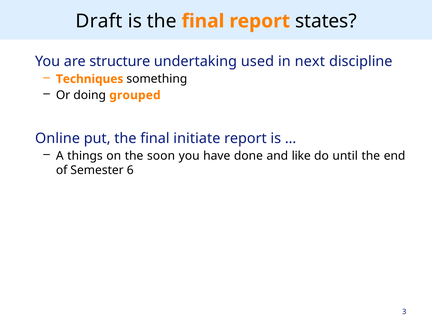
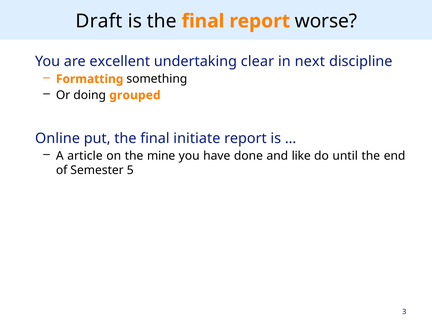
states: states -> worse
structure: structure -> excellent
used: used -> clear
Techniques: Techniques -> Formatting
things: things -> article
soon: soon -> mine
6: 6 -> 5
